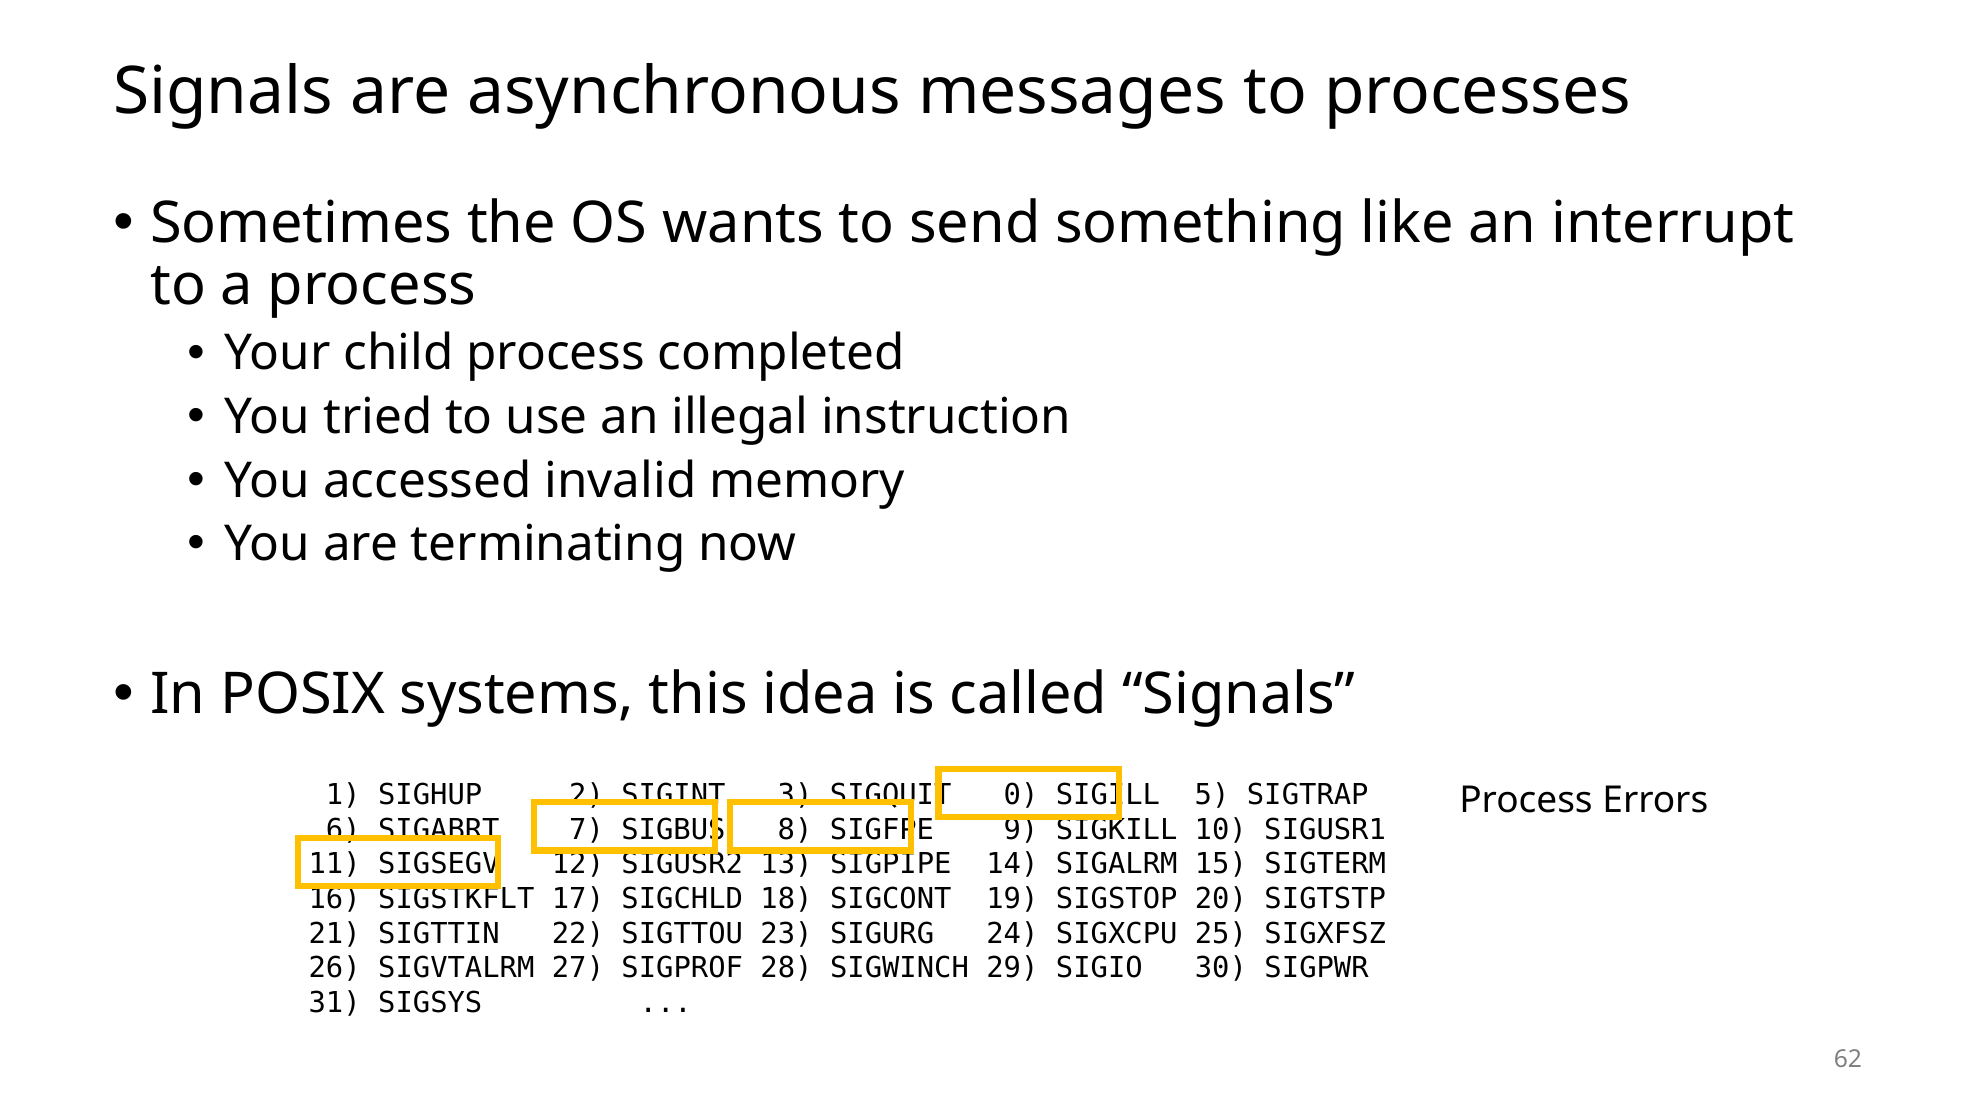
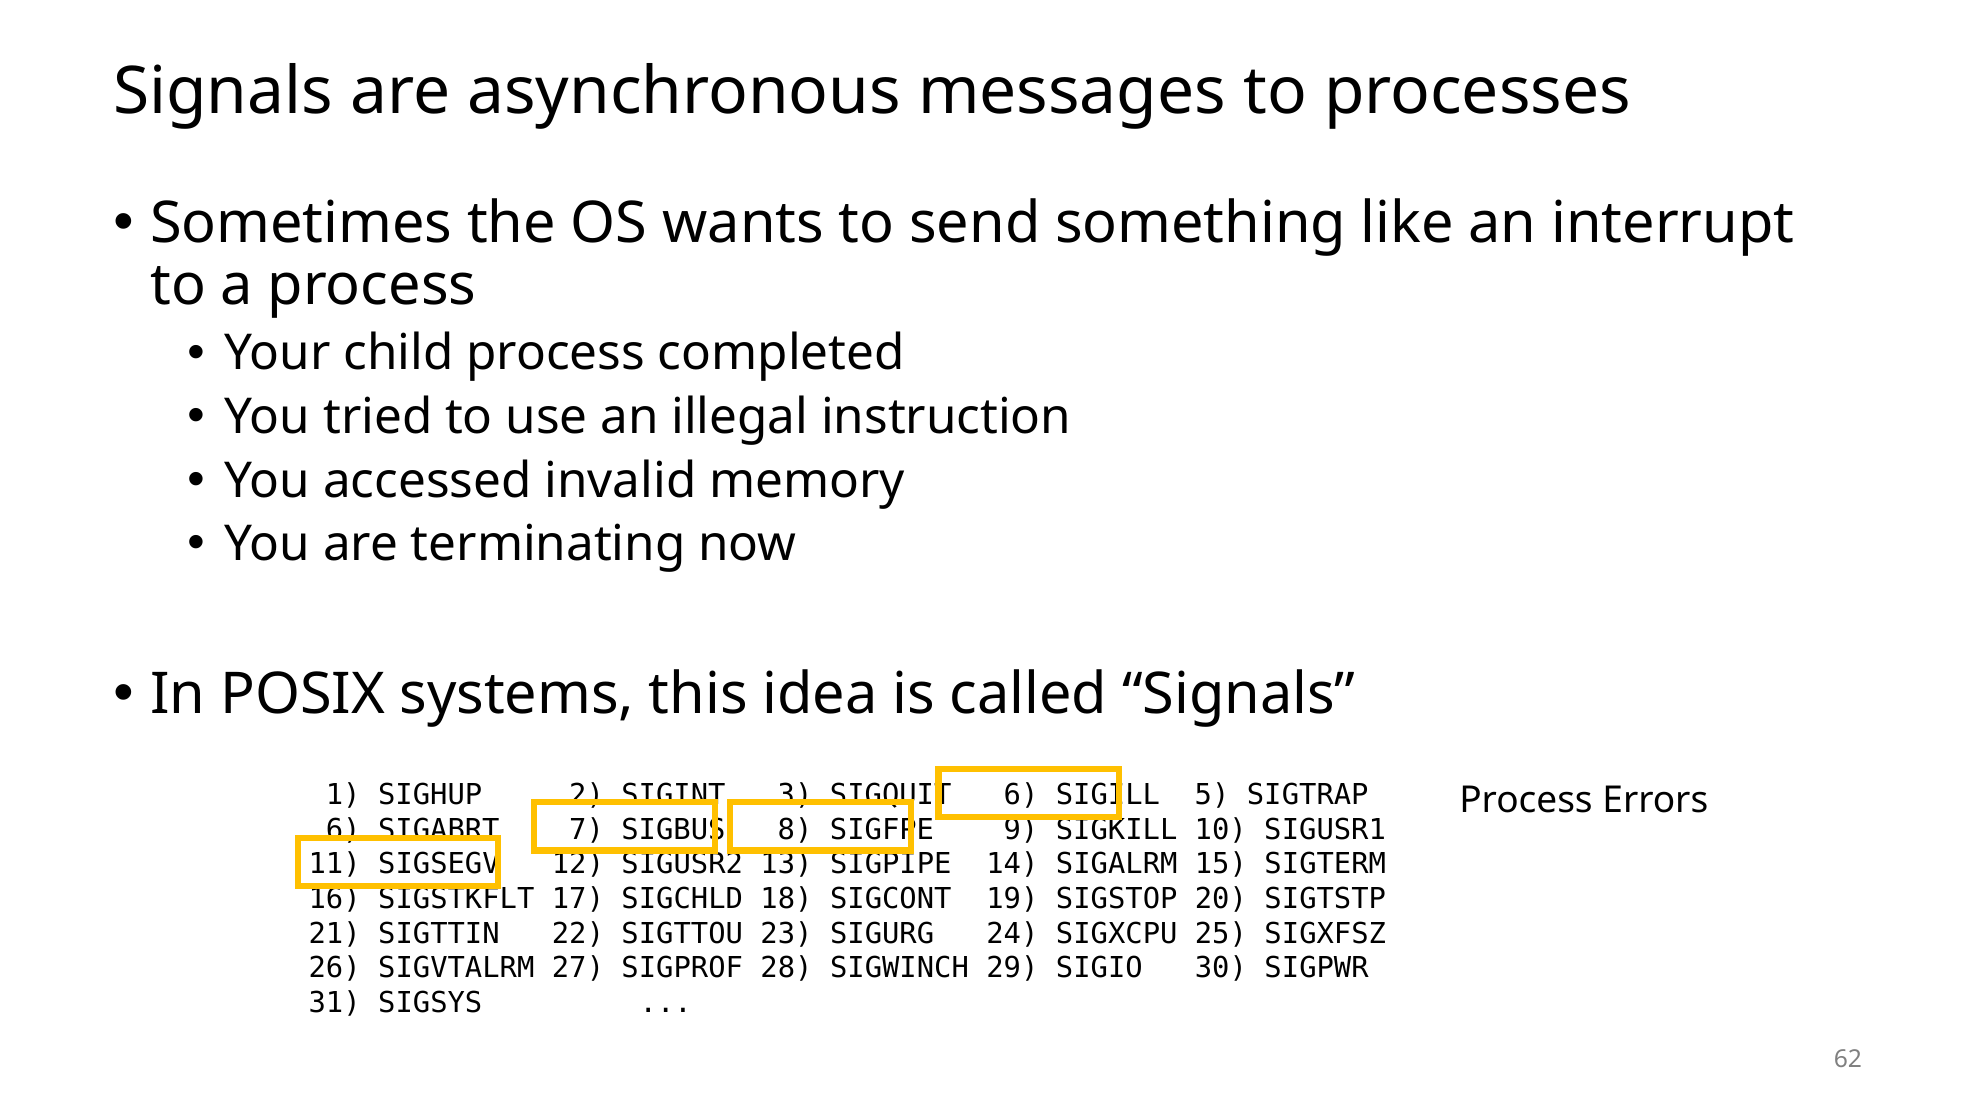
0 at (1021, 796): 0 -> 6
